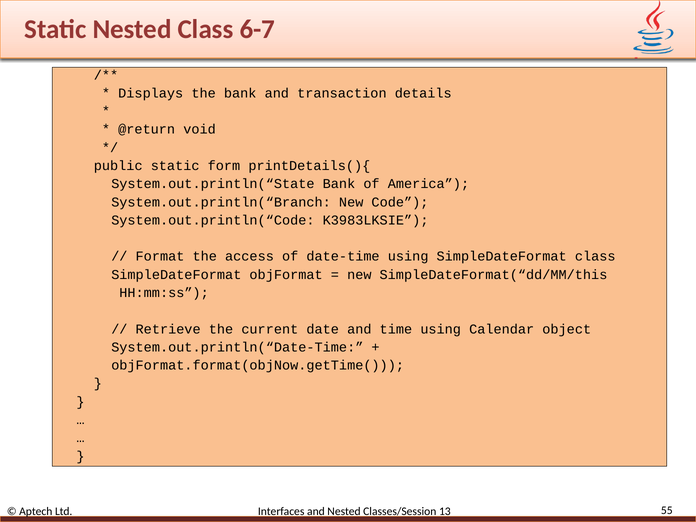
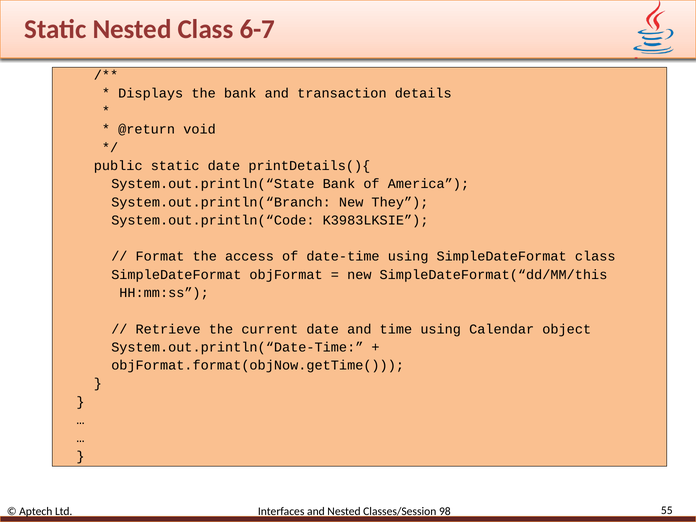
static form: form -> date
Code: Code -> They
13: 13 -> 98
